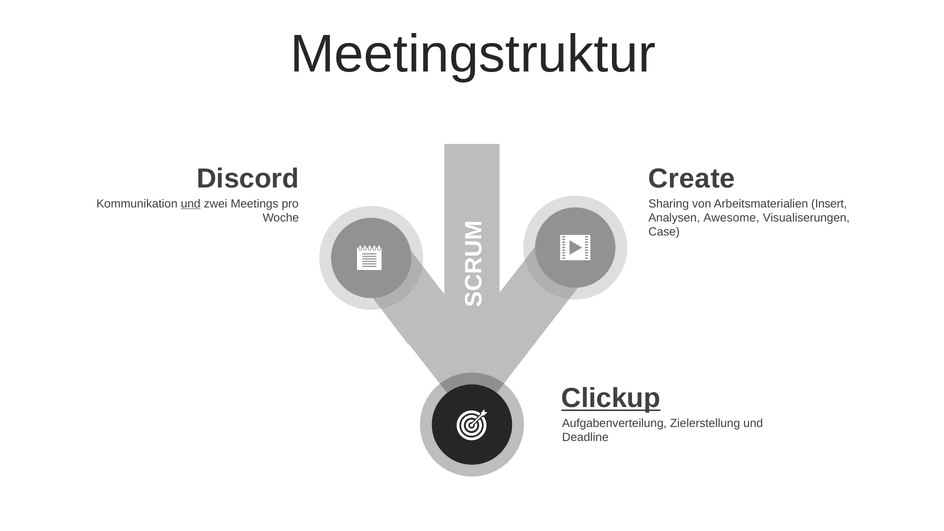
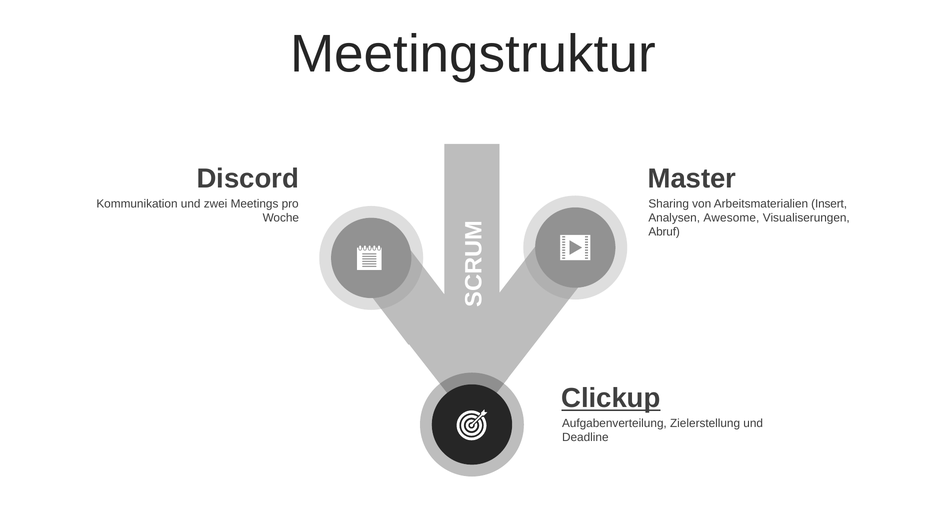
Create: Create -> Master
und at (191, 204) underline: present -> none
Case: Case -> Abruf
